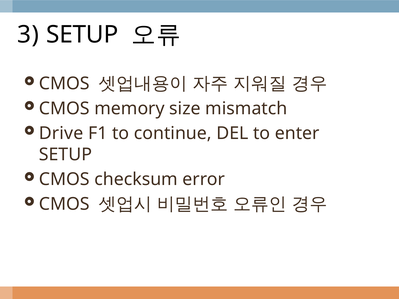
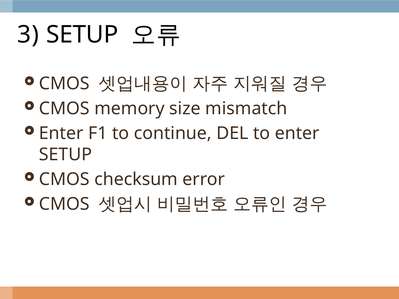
Drive at (61, 133): Drive -> Enter
